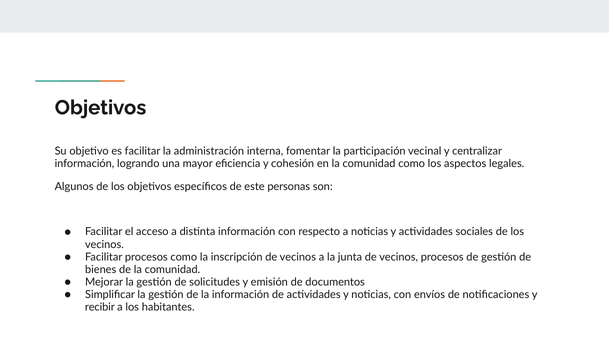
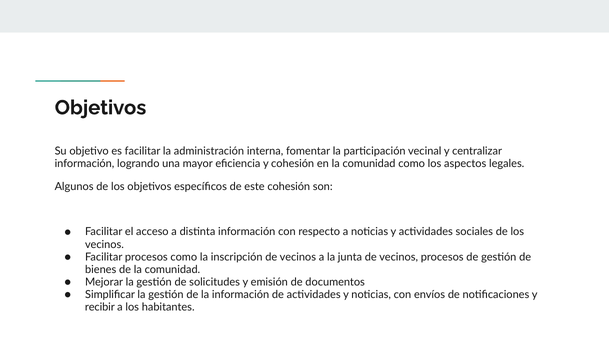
este personas: personas -> cohesión
